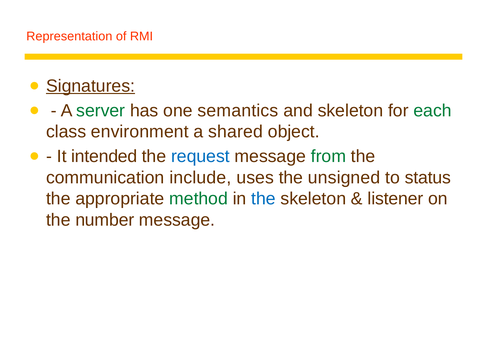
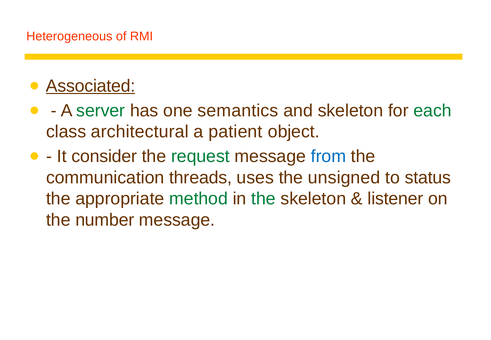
Representation: Representation -> Heterogeneous
Signatures: Signatures -> Associated
environment: environment -> architectural
shared: shared -> patient
intended: intended -> consider
request colour: blue -> green
from colour: green -> blue
include: include -> threads
the at (264, 199) colour: blue -> green
